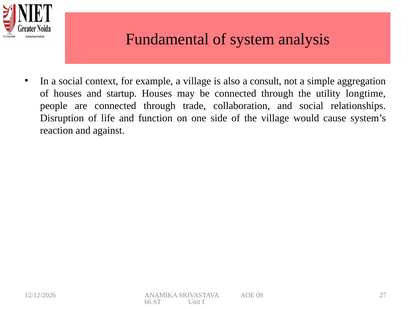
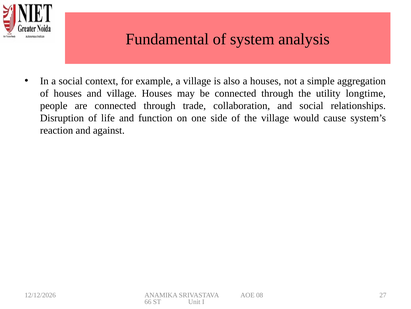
a consult: consult -> houses
and startup: startup -> village
